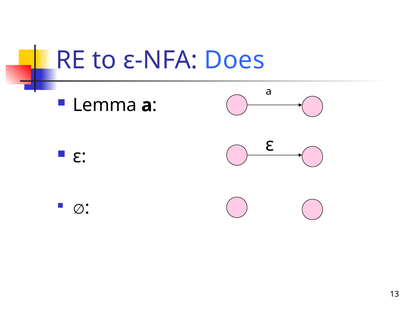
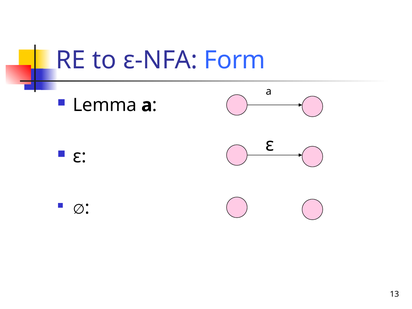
Does: Does -> Form
